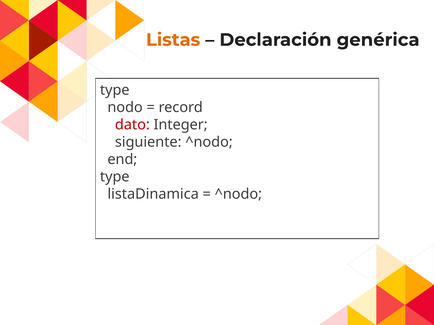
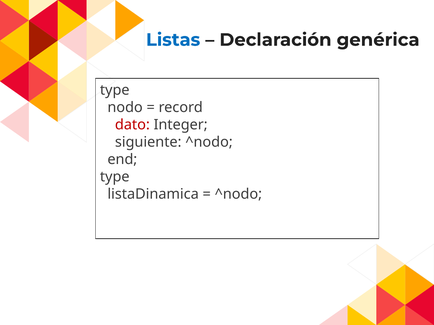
Listas colour: orange -> blue
